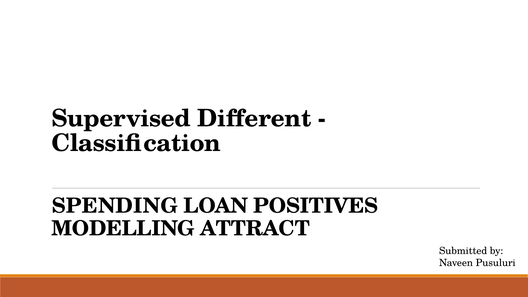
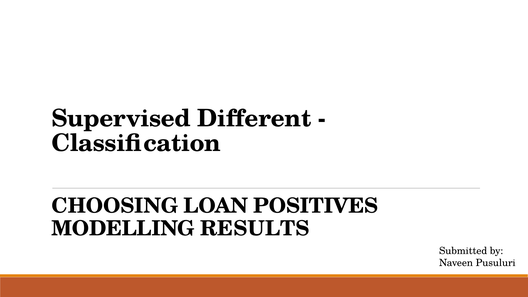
SPENDING: SPENDING -> CHOOSING
ATTRACT: ATTRACT -> RESULTS
